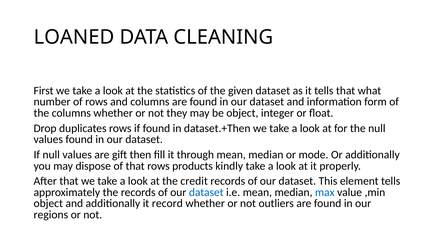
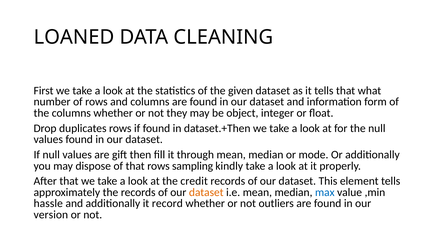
products: products -> sampling
dataset at (206, 192) colour: blue -> orange
object at (48, 204): object -> hassle
regions: regions -> version
